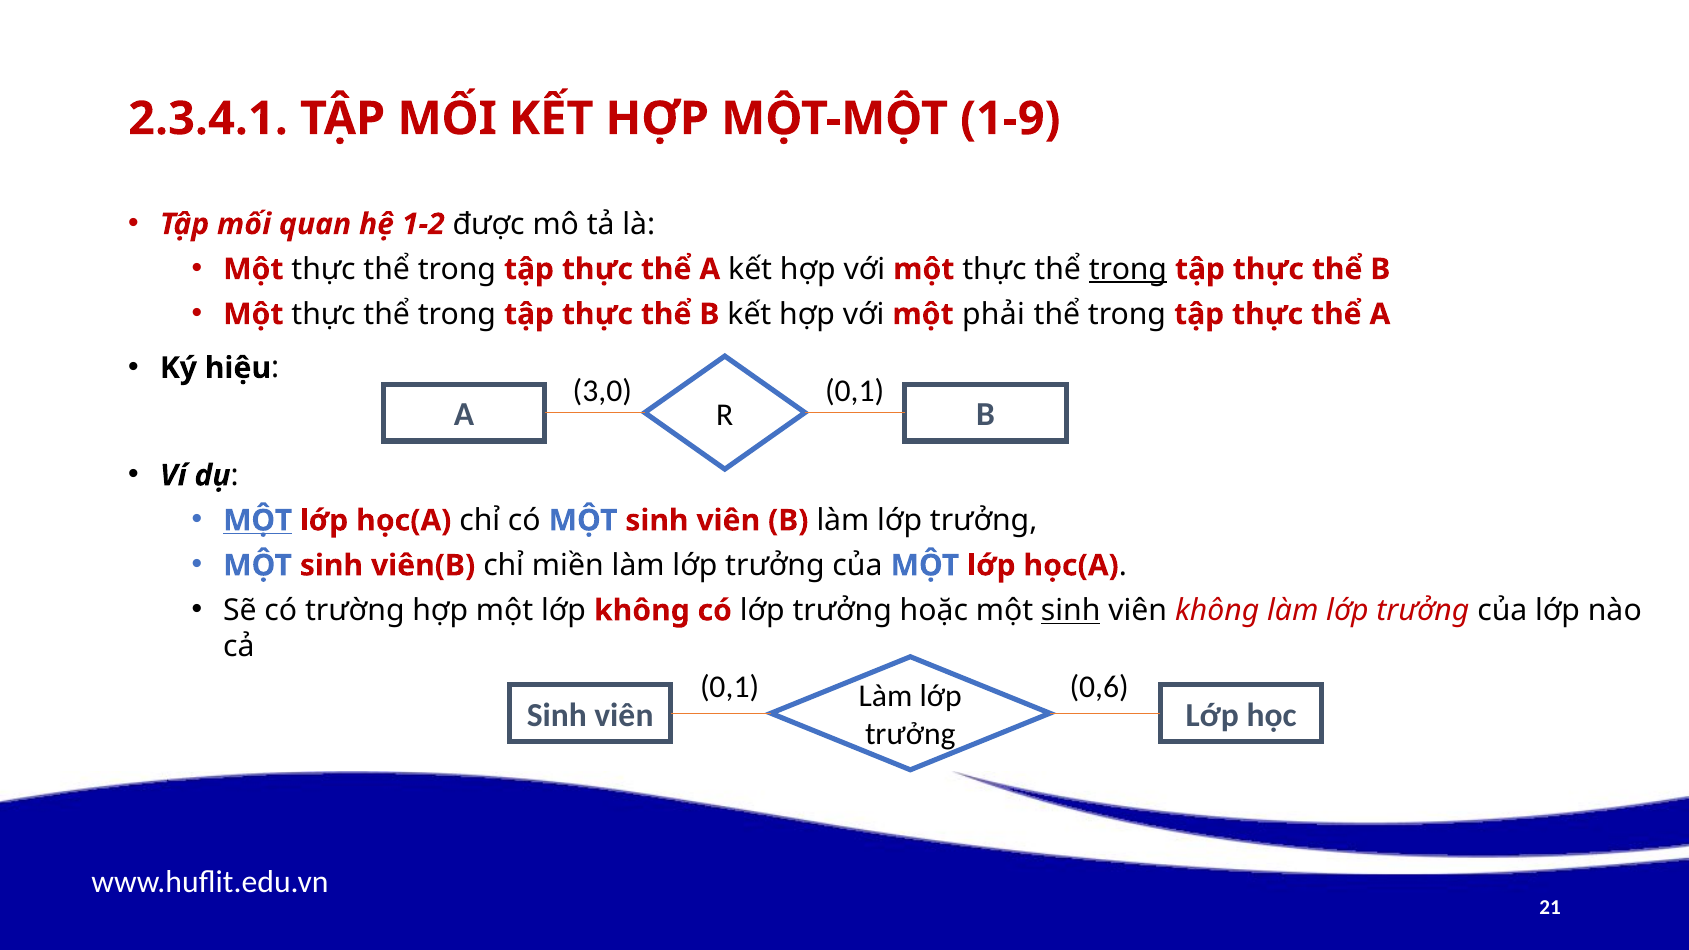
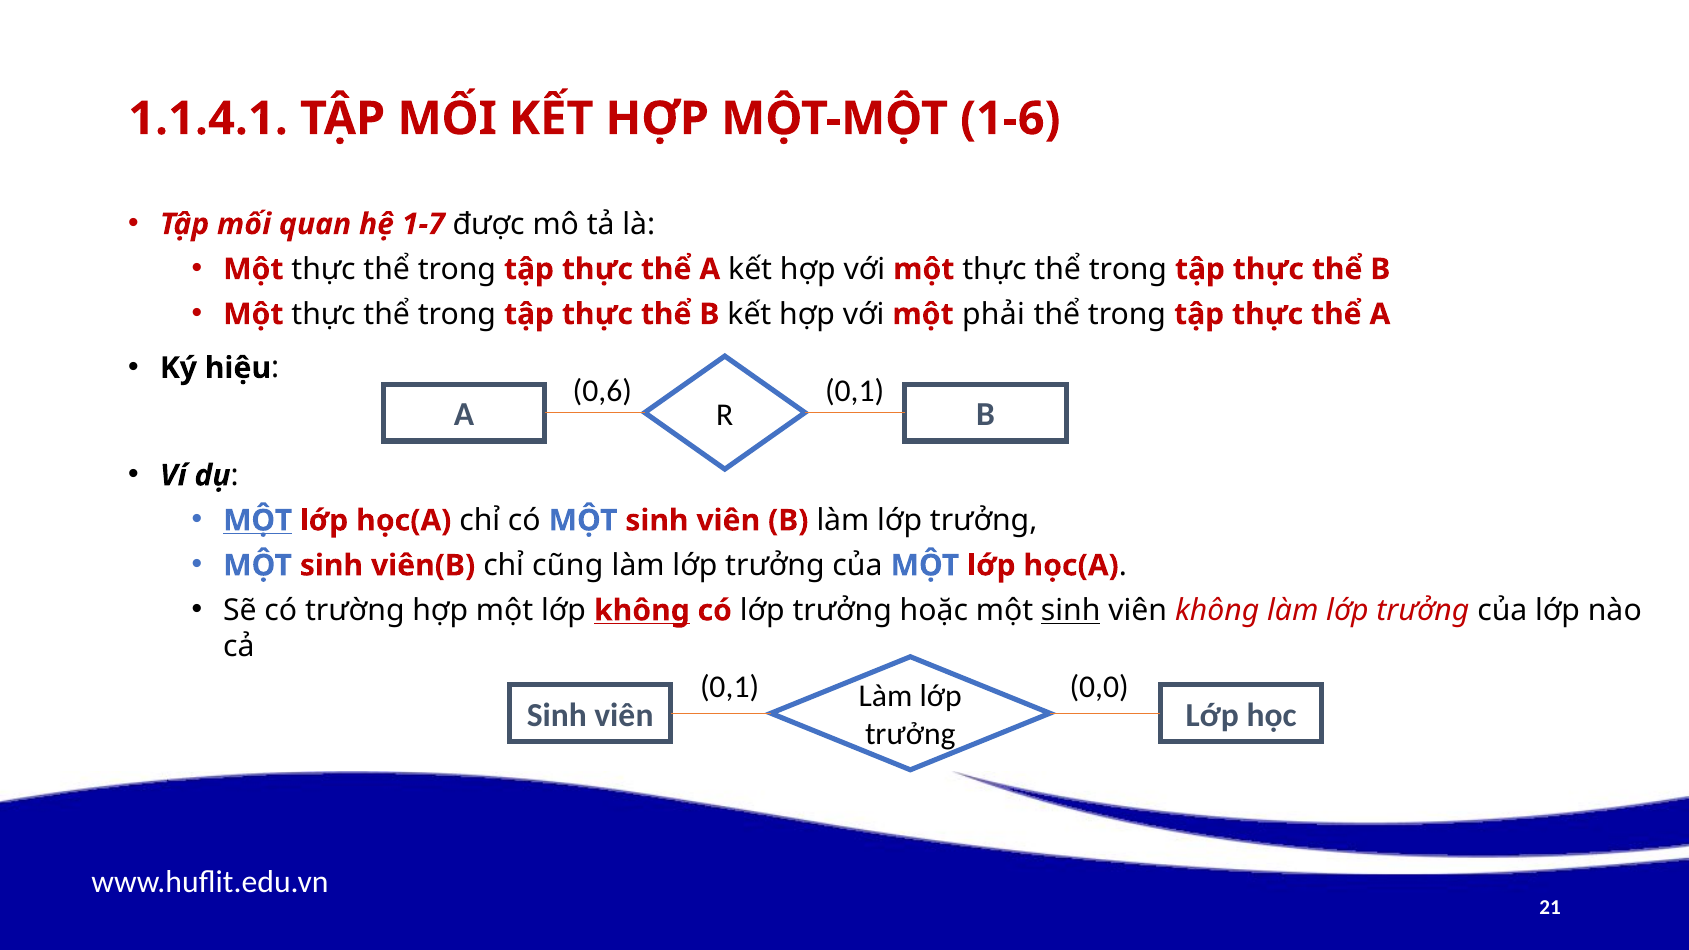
2.3.4.1: 2.3.4.1 -> 1.1.4.1
1-9: 1-9 -> 1-6
1-2: 1-2 -> 1-7
trong at (1128, 269) underline: present -> none
3,0: 3,0 -> 0,6
miền: miền -> cũng
không at (642, 611) underline: none -> present
0,6: 0,6 -> 0,0
